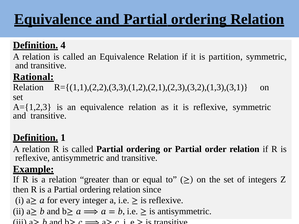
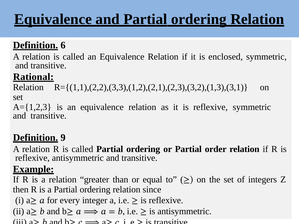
4: 4 -> 6
partition: partition -> enclosed
1: 1 -> 9
